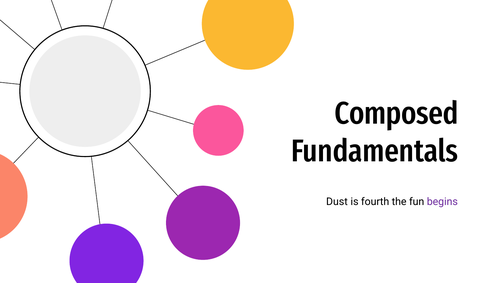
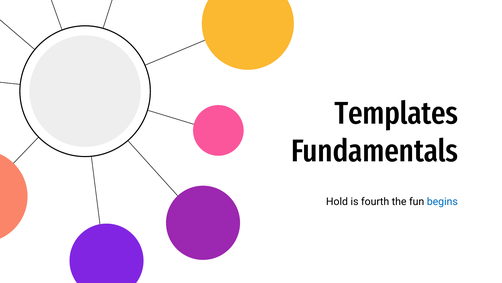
Composed: Composed -> Templates
Dust: Dust -> Hold
begins colour: purple -> blue
